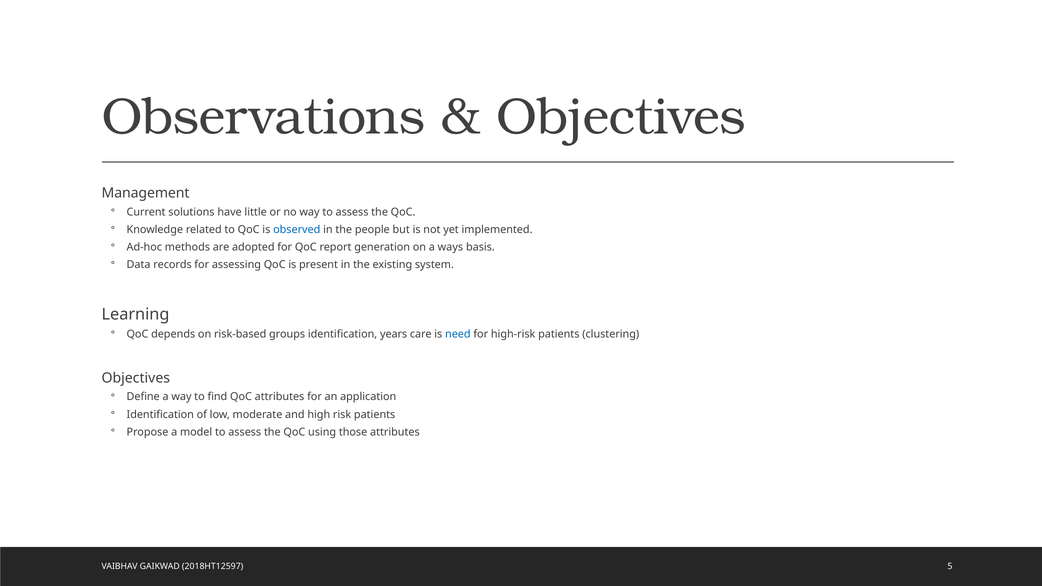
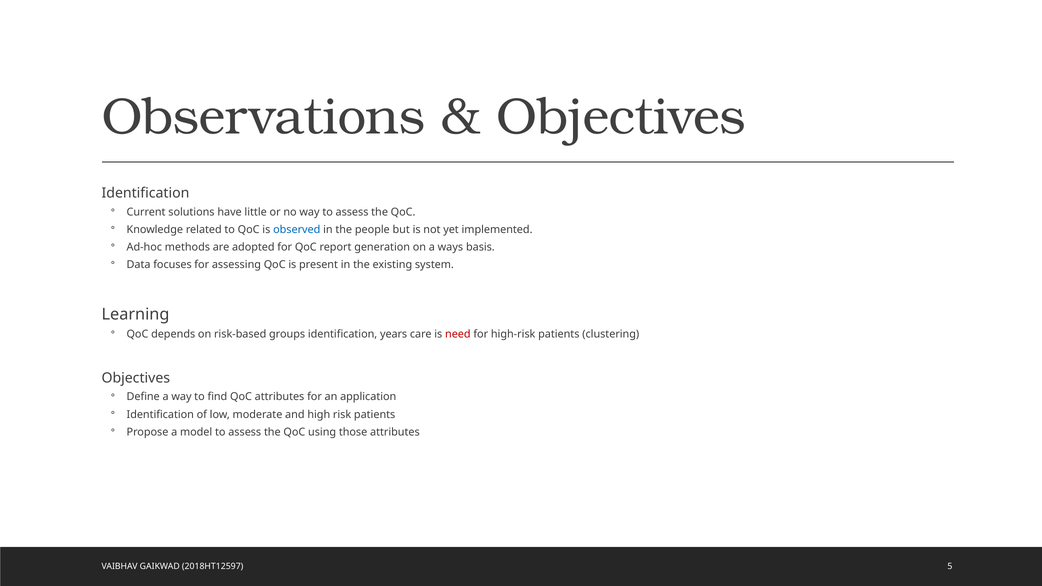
Management at (146, 193): Management -> Identification
records: records -> focuses
need colour: blue -> red
